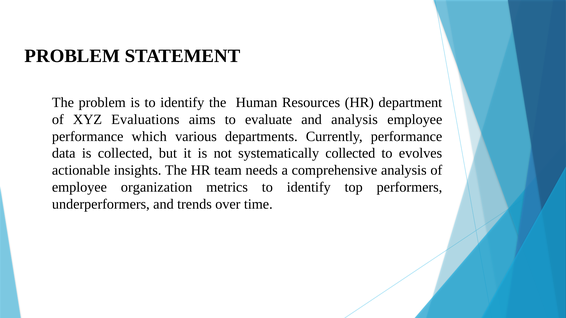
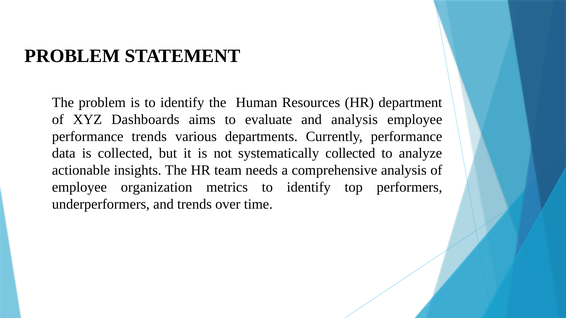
Evaluations: Evaluations -> Dashboards
performance which: which -> trends
evolves: evolves -> analyze
